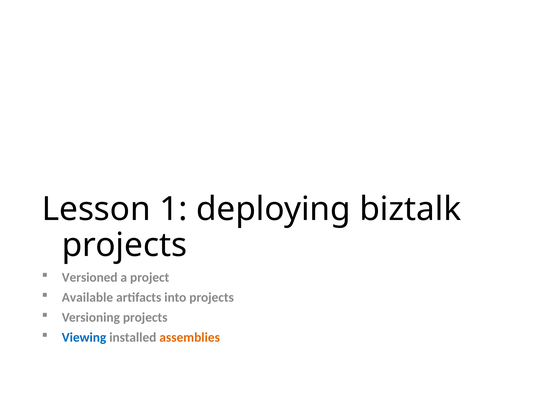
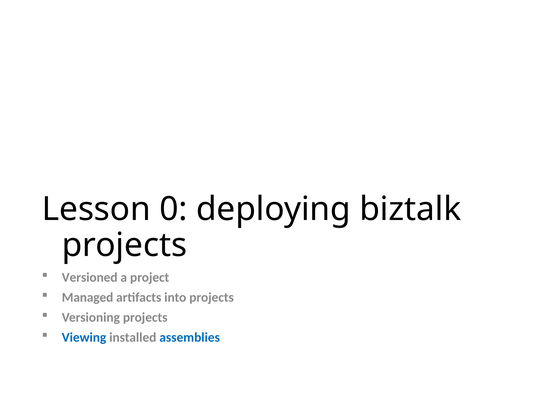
1: 1 -> 0
Available: Available -> Managed
assemblies colour: orange -> blue
